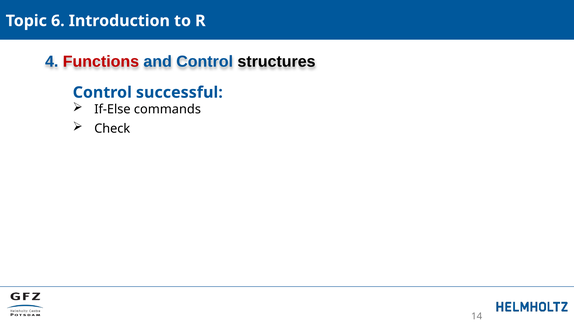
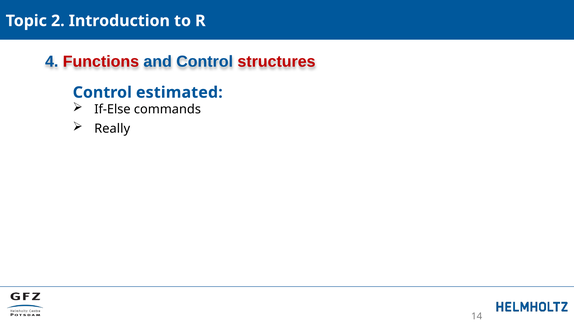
6: 6 -> 2
structures colour: black -> red
successful: successful -> estimated
Check: Check -> Really
